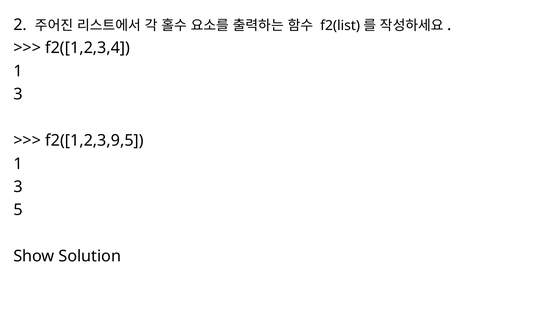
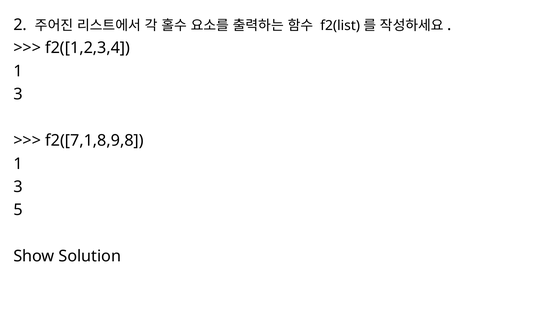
f2([1,2,3,9,5: f2([1,2,3,9,5 -> f2([7,1,8,9,8
